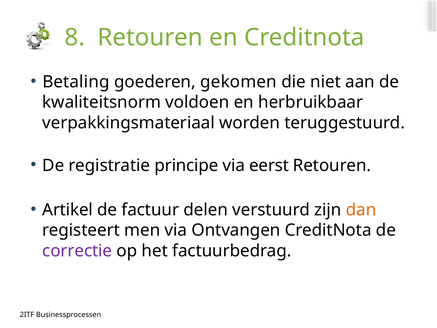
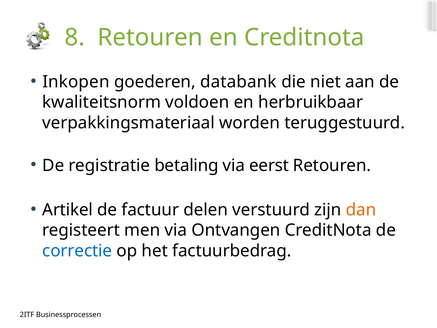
Betaling: Betaling -> Inkopen
gekomen: gekomen -> databank
principe: principe -> betaling
correctie colour: purple -> blue
